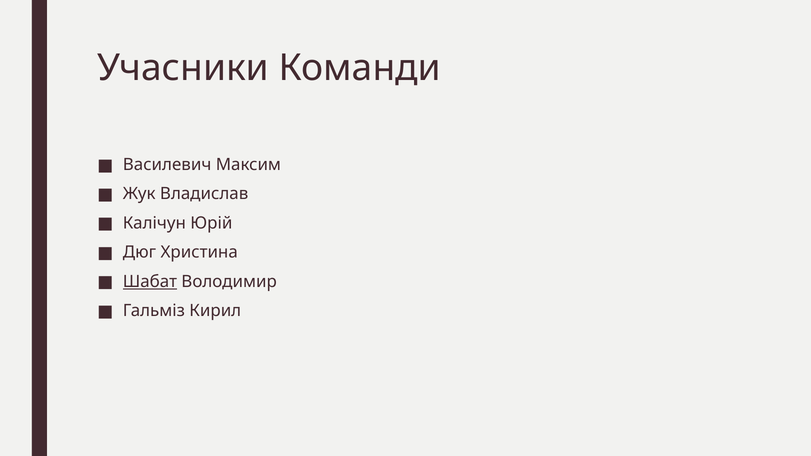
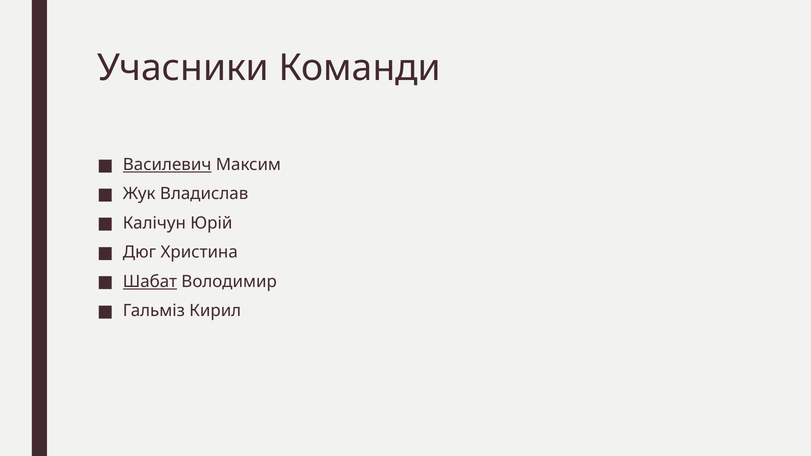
Василевич underline: none -> present
